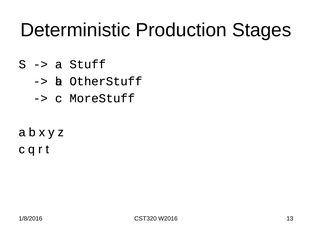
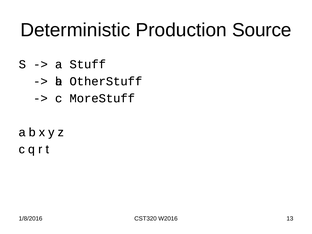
Stages: Stages -> Source
